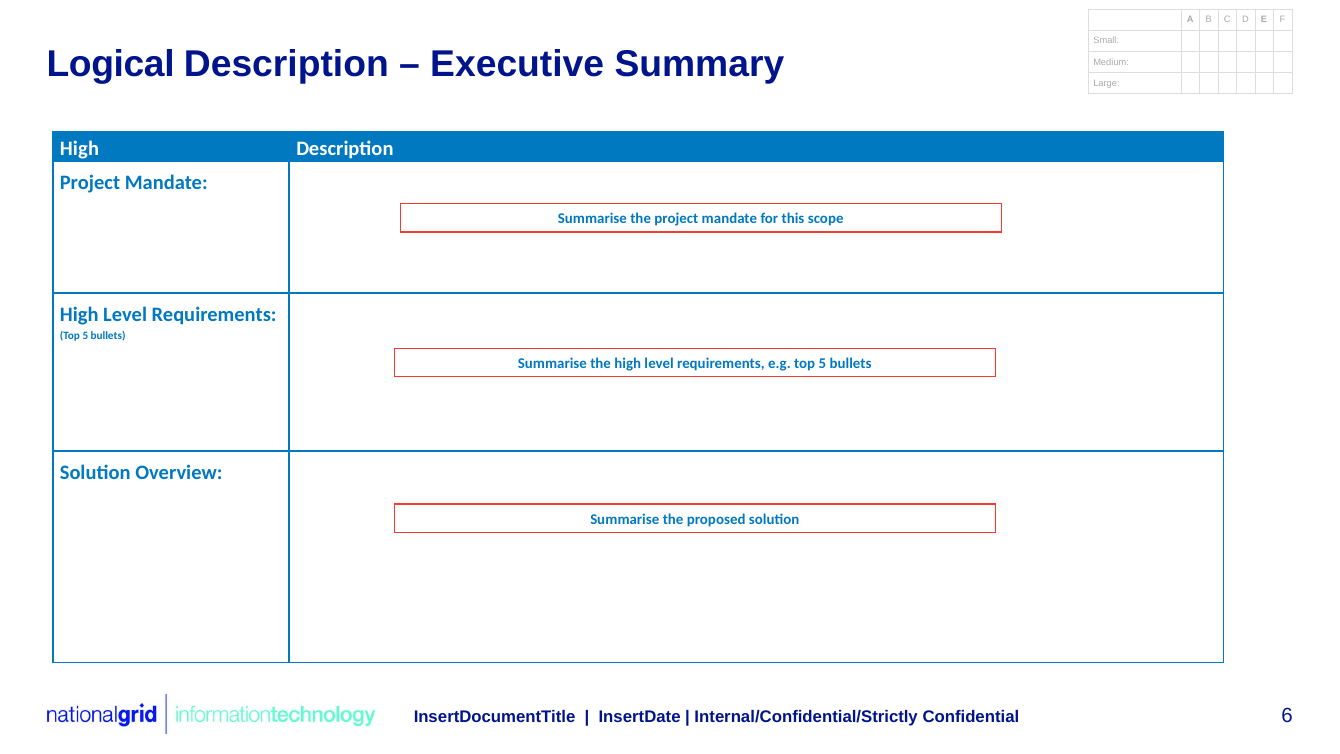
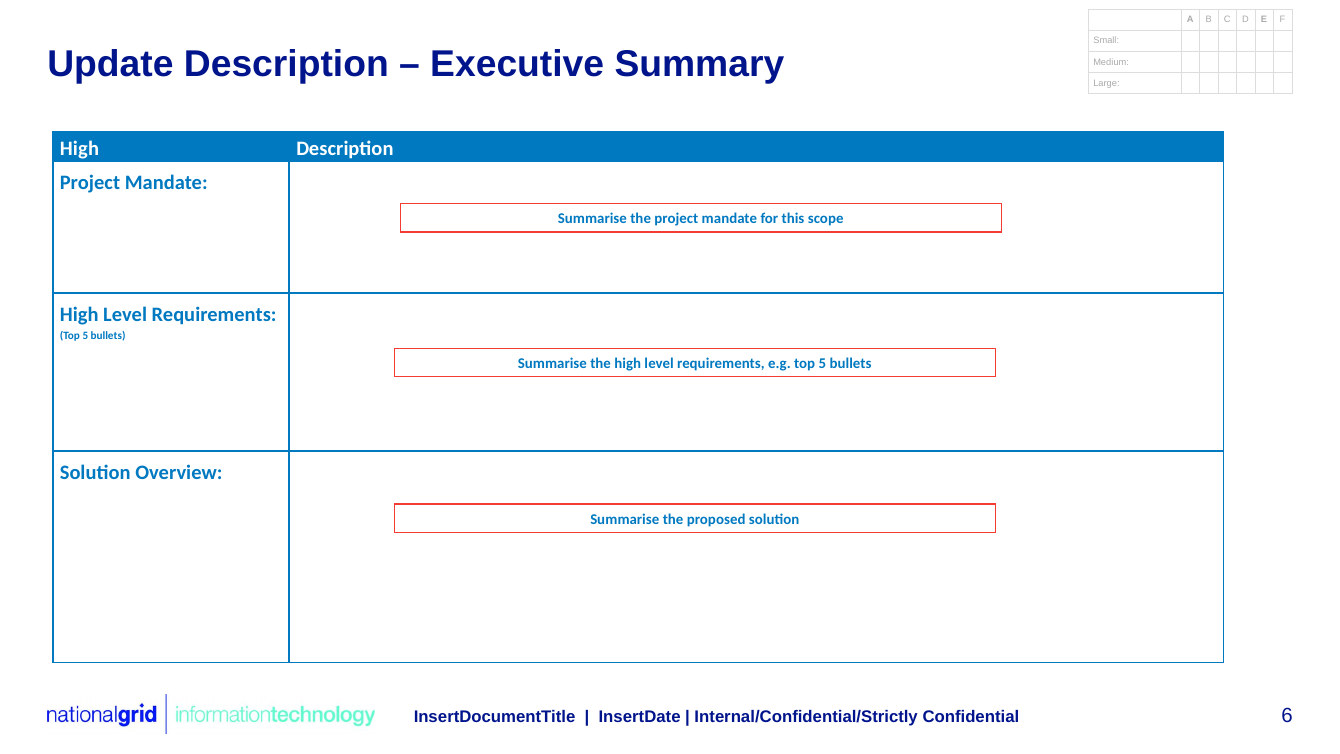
Logical: Logical -> Update
